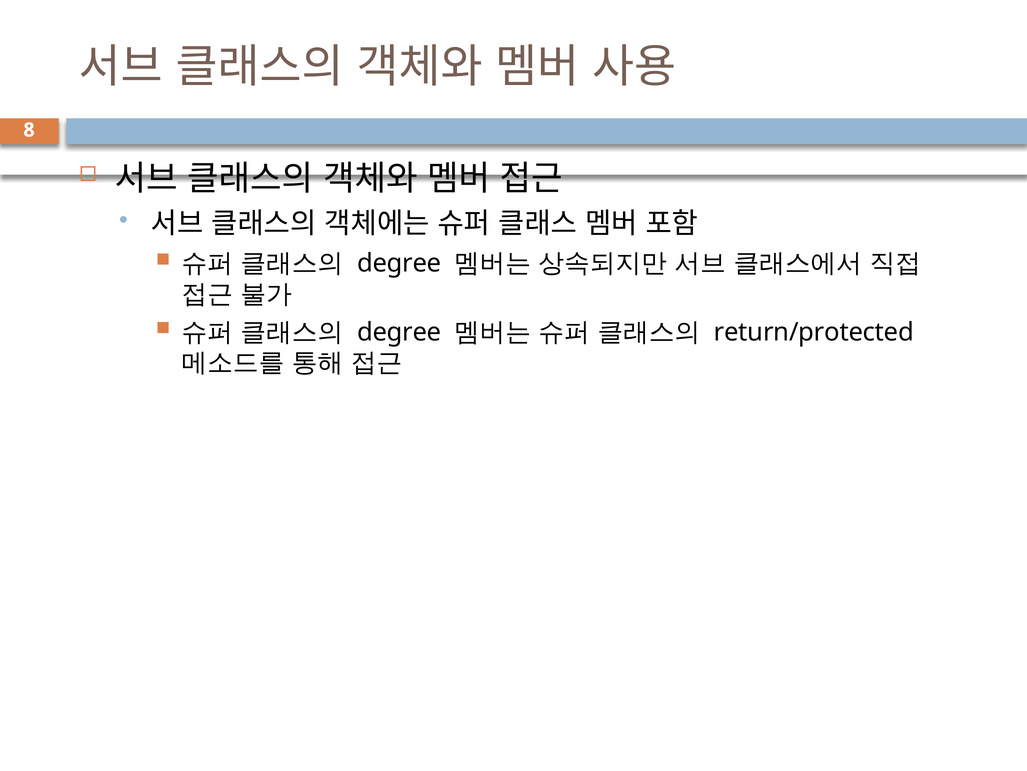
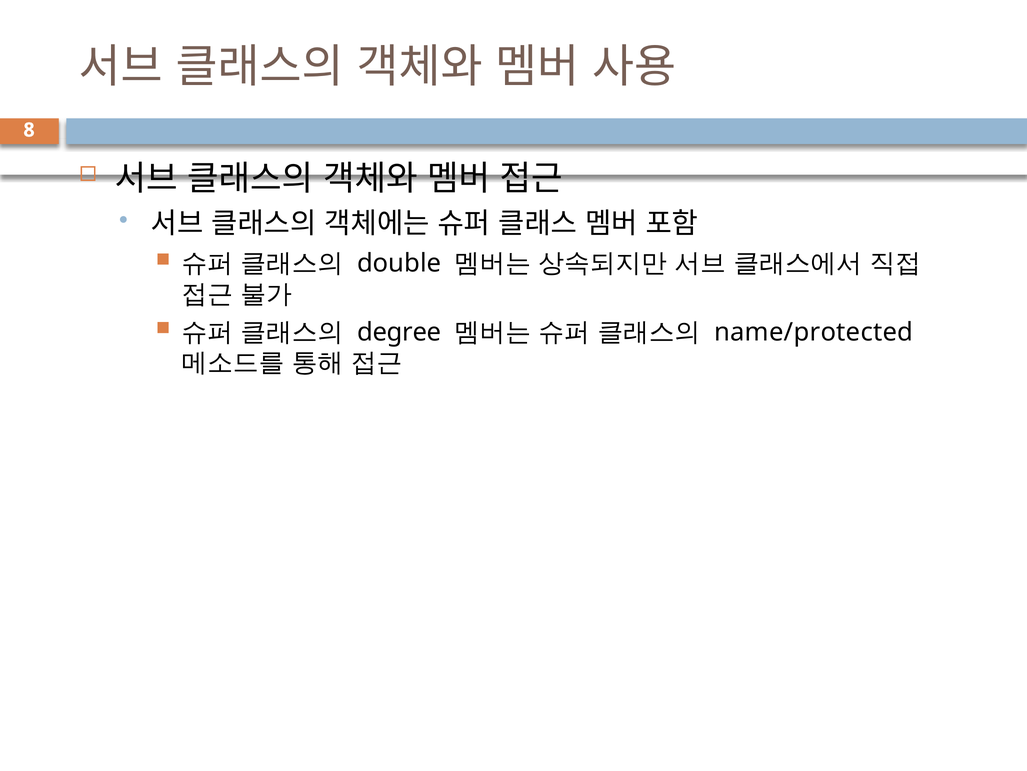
degree at (399, 263): degree -> double
return/protected: return/protected -> name/protected
